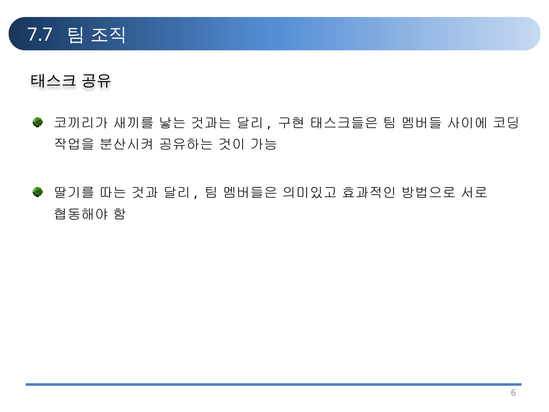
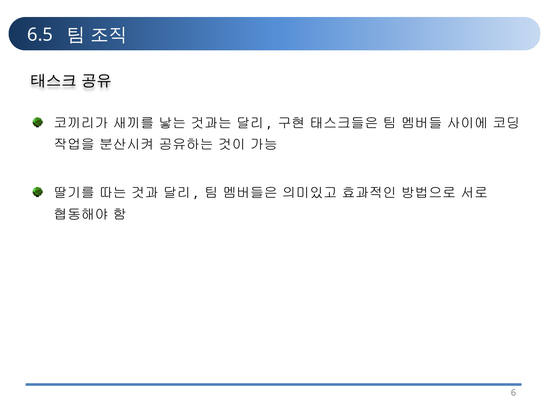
7.7: 7.7 -> 6.5
